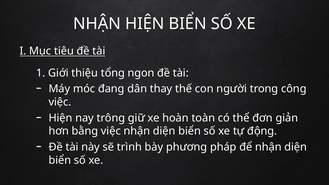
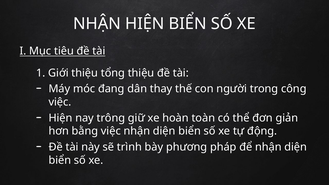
tổng ngon: ngon -> thiệu
